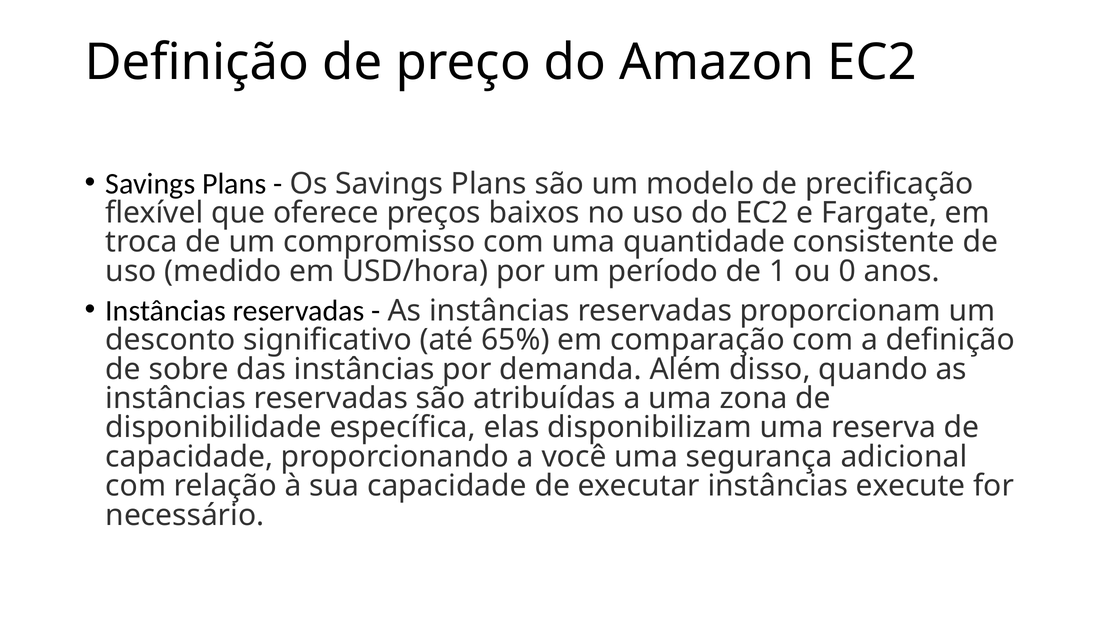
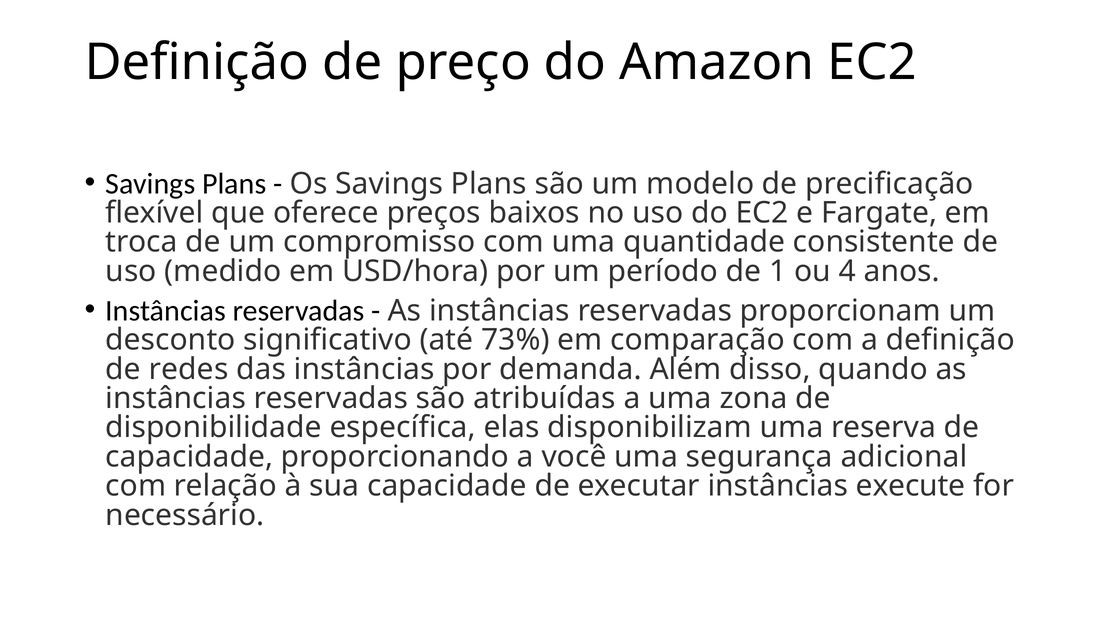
0: 0 -> 4
65%: 65% -> 73%
sobre: sobre -> redes
